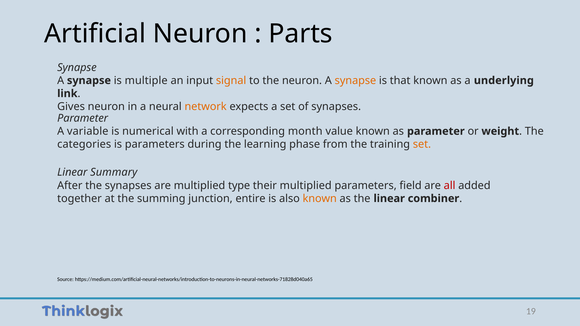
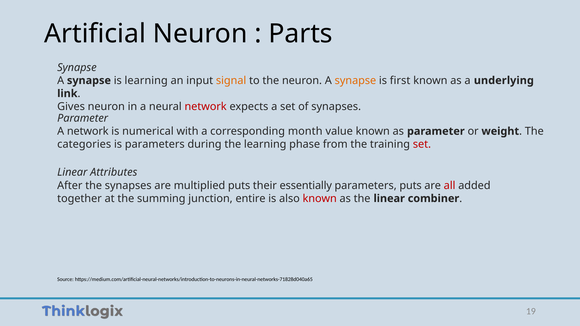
is multiple: multiple -> learning
that: that -> first
network at (206, 107) colour: orange -> red
A variable: variable -> network
set at (422, 144) colour: orange -> red
Summary: Summary -> Attributes
multiplied type: type -> puts
their multiplied: multiplied -> essentially
parameters field: field -> puts
known at (320, 199) colour: orange -> red
